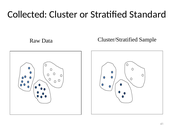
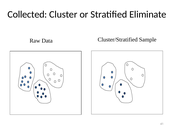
Standard: Standard -> Eliminate
